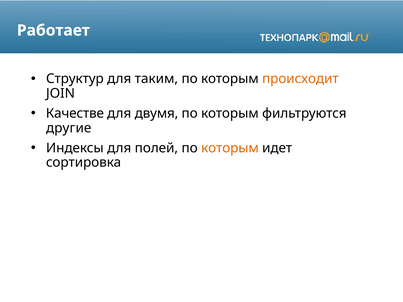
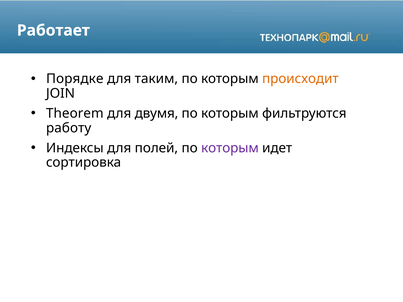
Структур: Структур -> Порядке
Качестве: Качестве -> Theorem
другие: другие -> работу
которым at (230, 148) colour: orange -> purple
